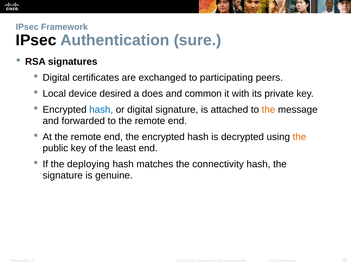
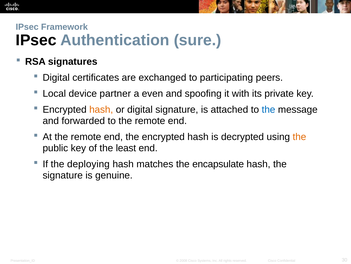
desired: desired -> partner
does: does -> even
common: common -> spoofing
hash at (101, 109) colour: blue -> orange
the at (269, 109) colour: orange -> blue
connectivity: connectivity -> encapsulate
